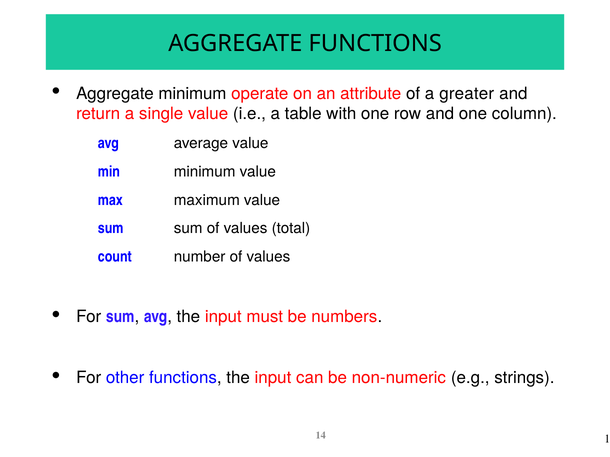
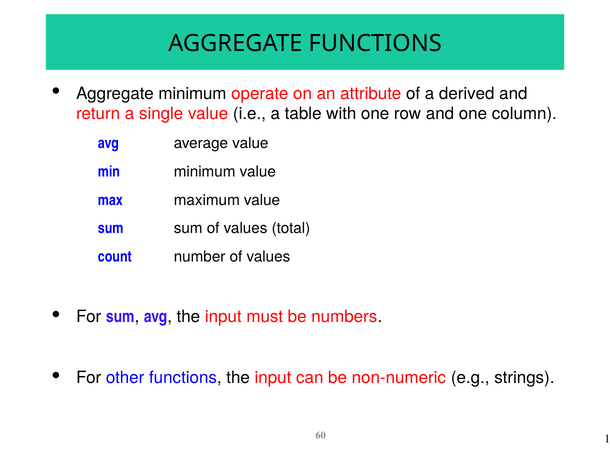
greater: greater -> derived
14: 14 -> 60
